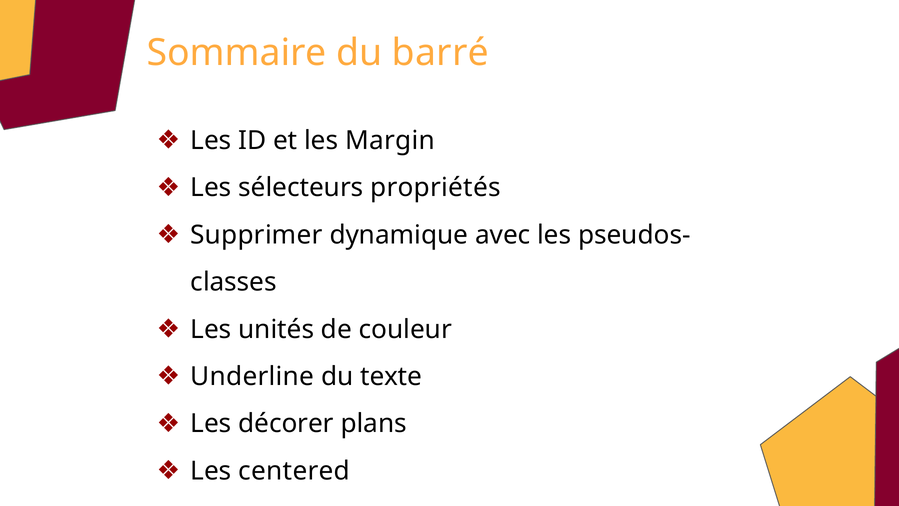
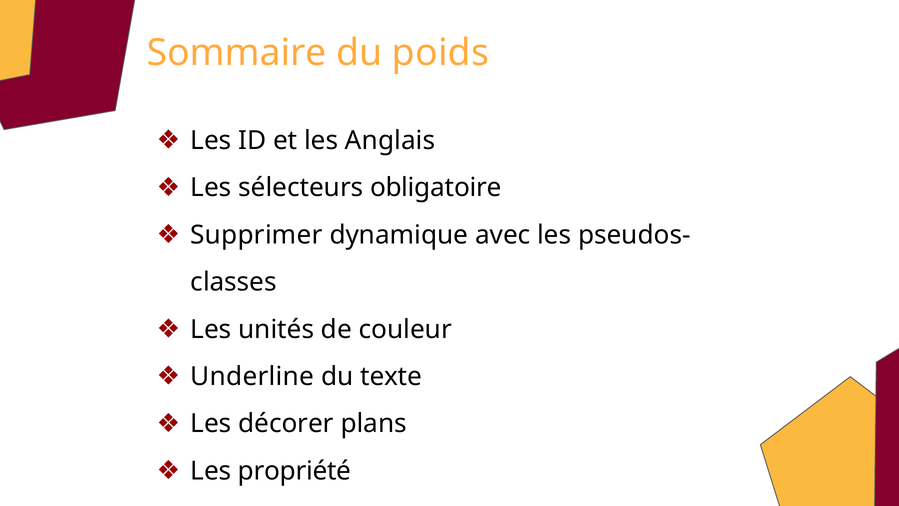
barré: barré -> poids
Margin: Margin -> Anglais
propriétés: propriétés -> obligatoire
centered: centered -> propriété
